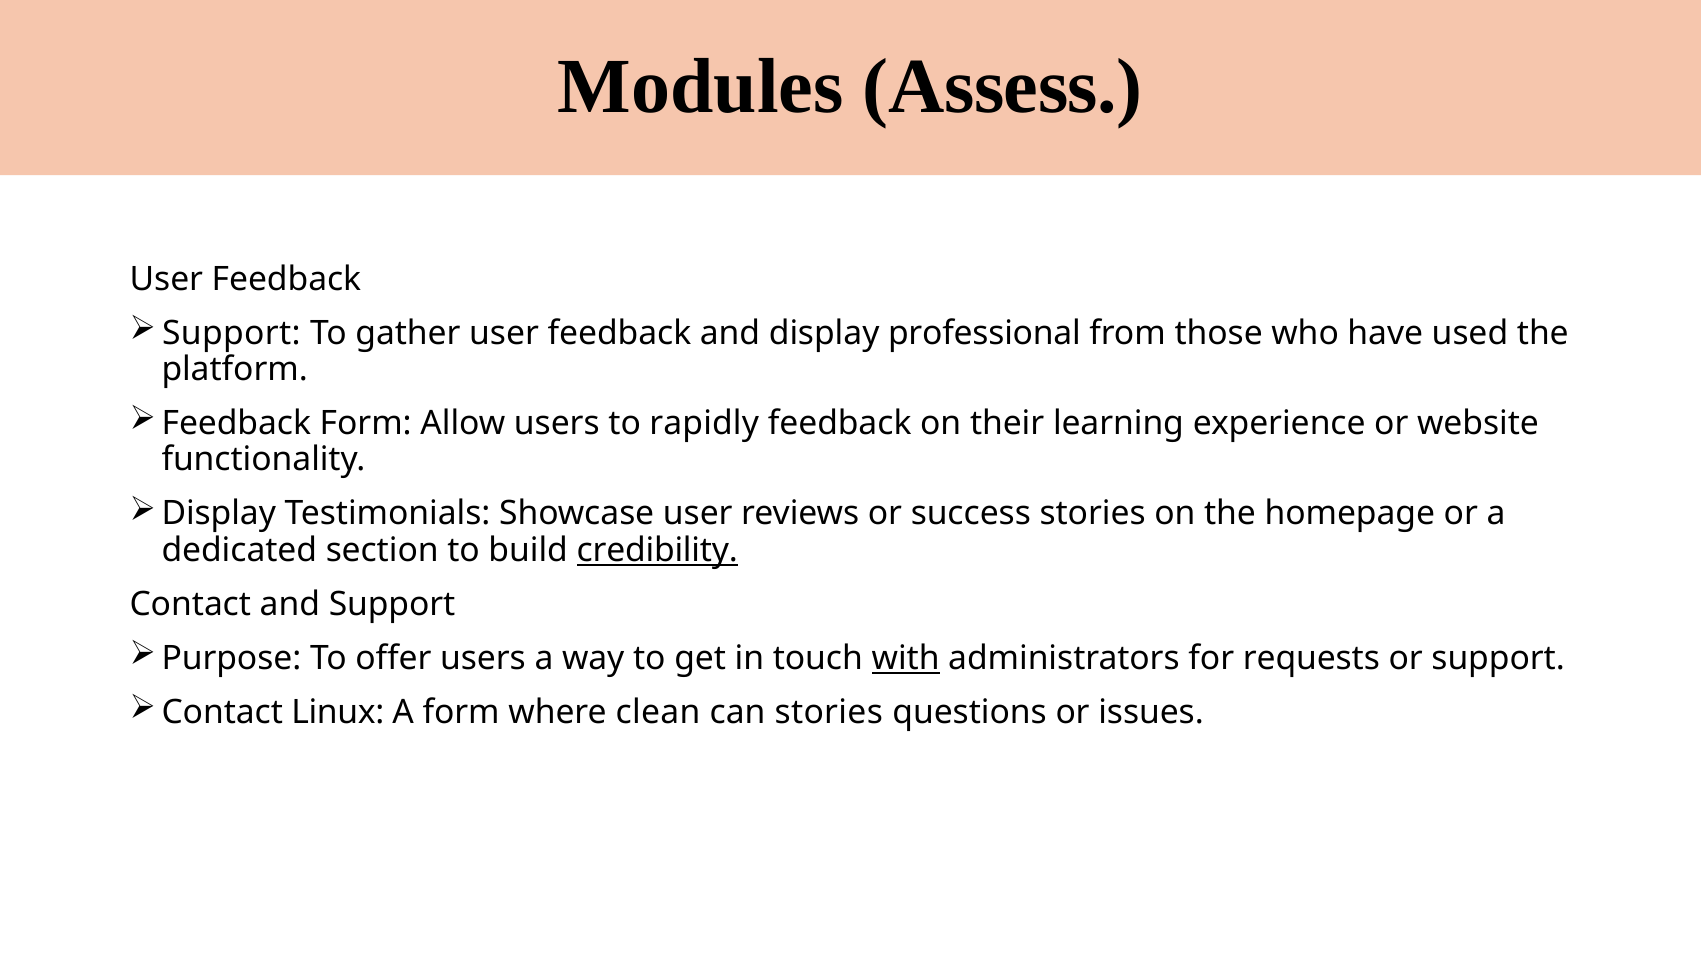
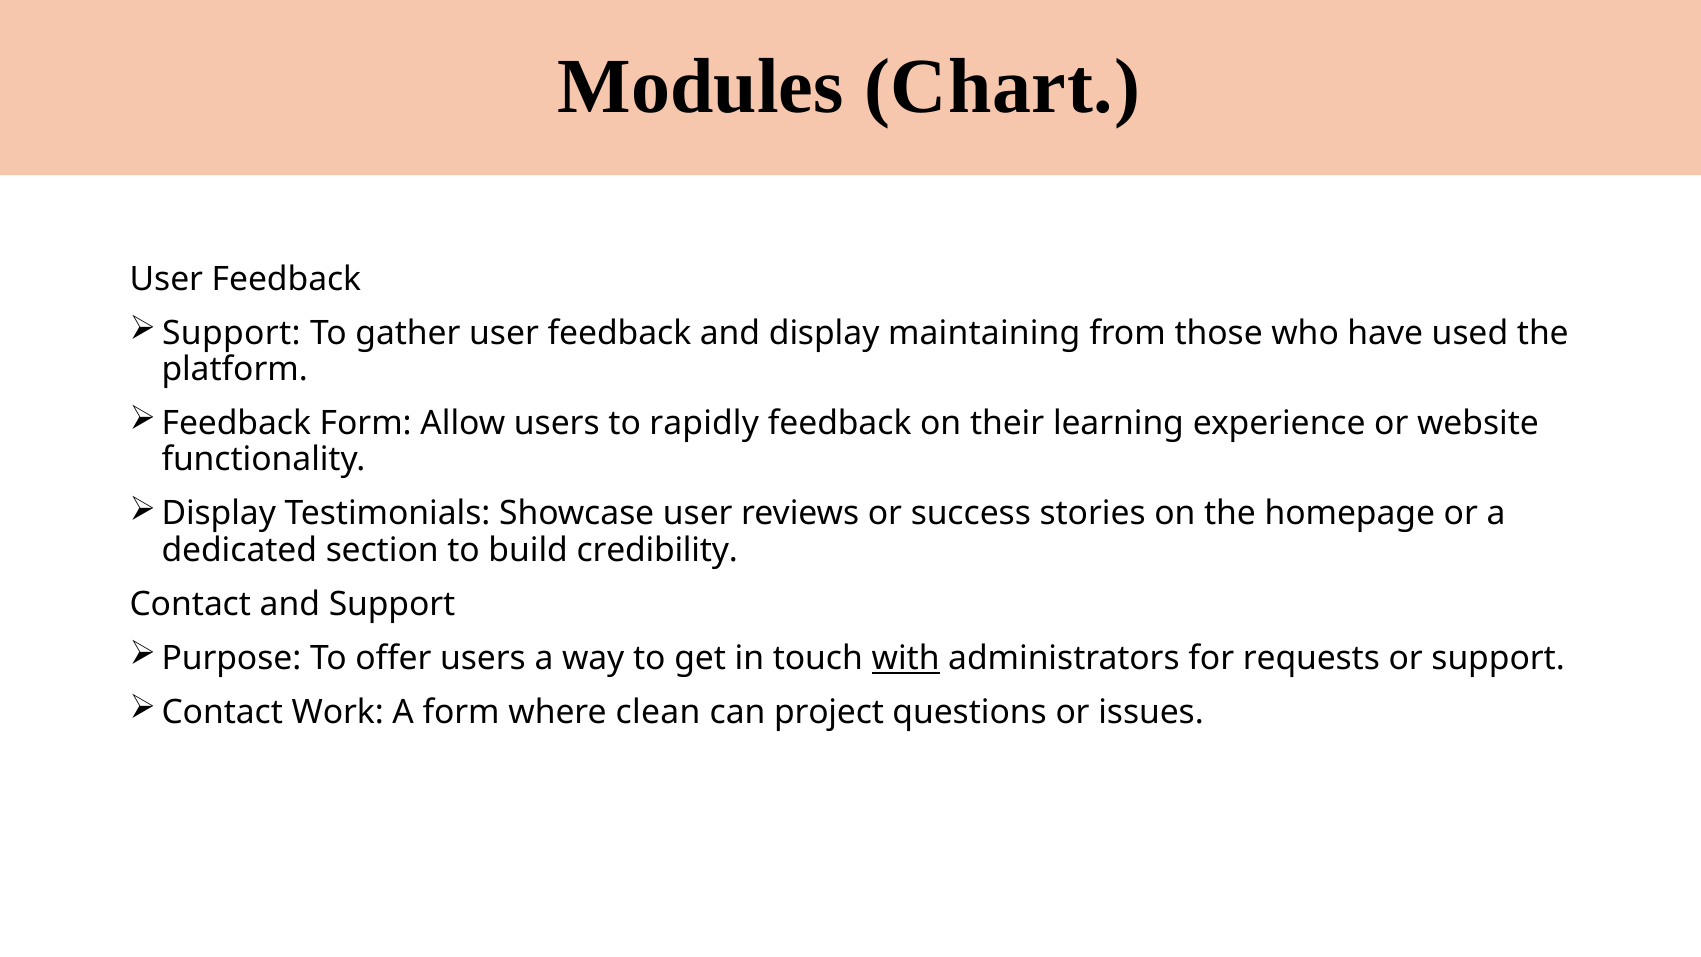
Assess: Assess -> Chart
professional: professional -> maintaining
credibility underline: present -> none
Linux: Linux -> Work
can stories: stories -> project
